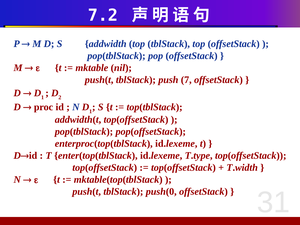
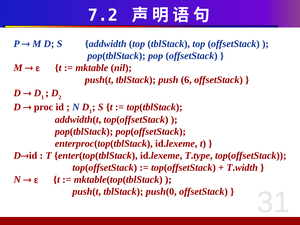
7: 7 -> 6
